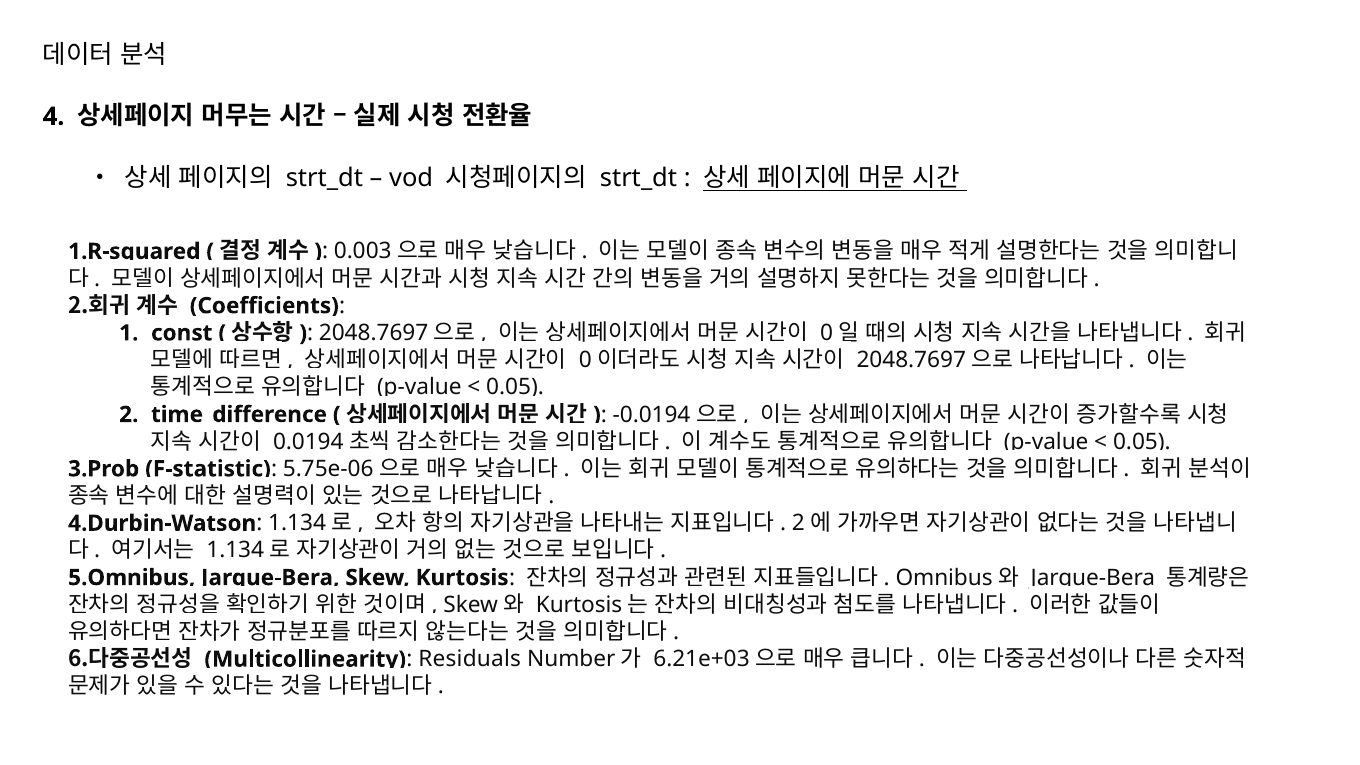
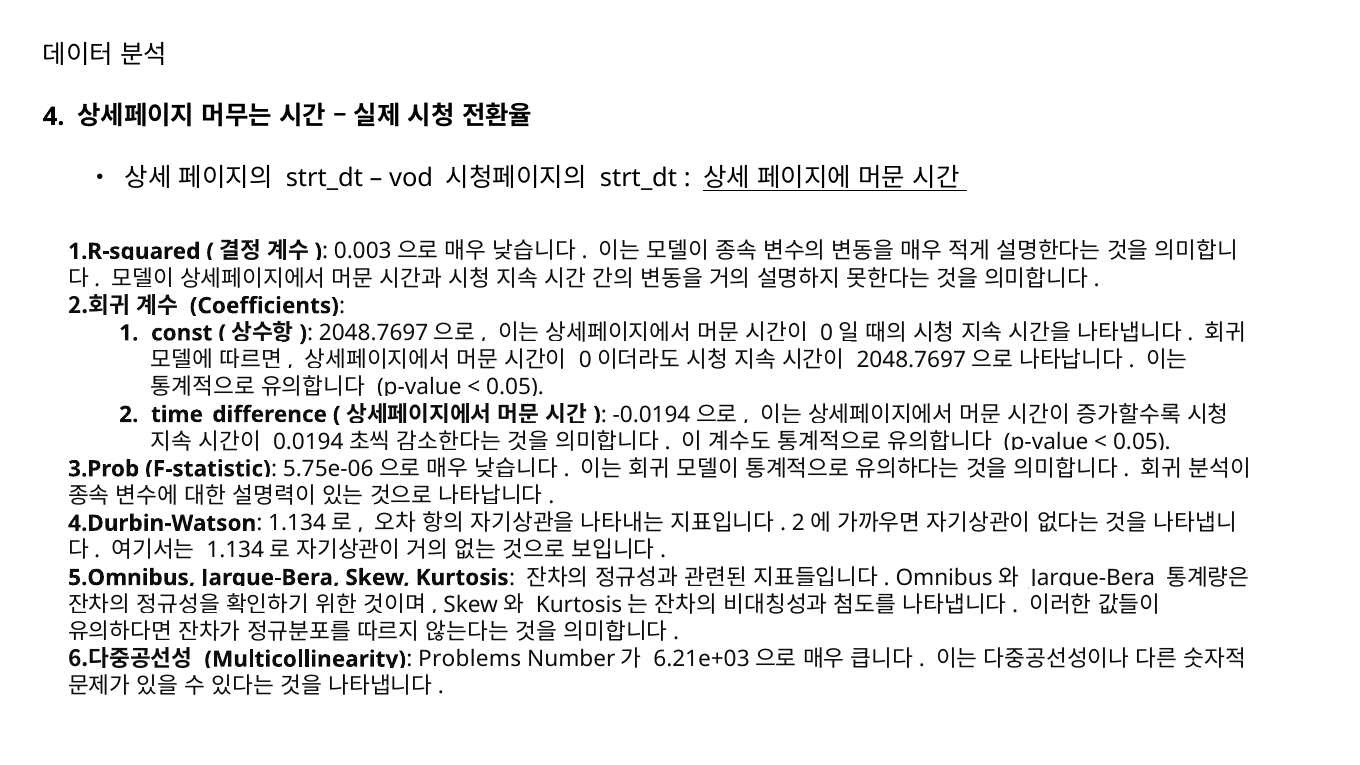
Residuals: Residuals -> Problems
